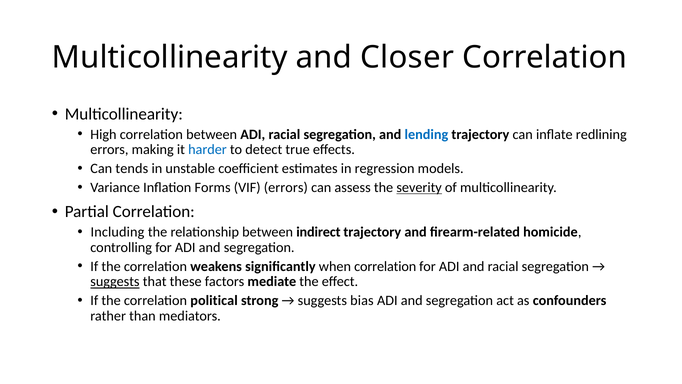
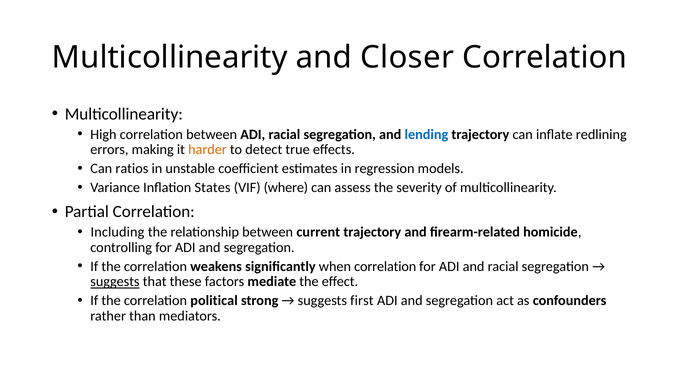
harder colour: blue -> orange
tends: tends -> ratios
Forms: Forms -> States
VIF errors: errors -> where
severity underline: present -> none
indirect: indirect -> current
bias: bias -> first
